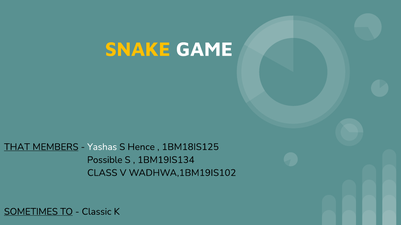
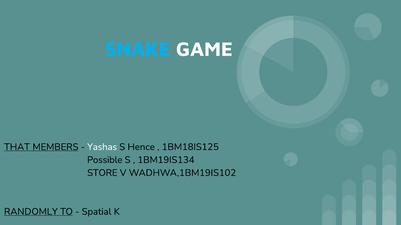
SNAKE colour: yellow -> light blue
CLASS: CLASS -> STORE
SOMETIMES: SOMETIMES -> RANDOMLY
Classic: Classic -> Spatial
